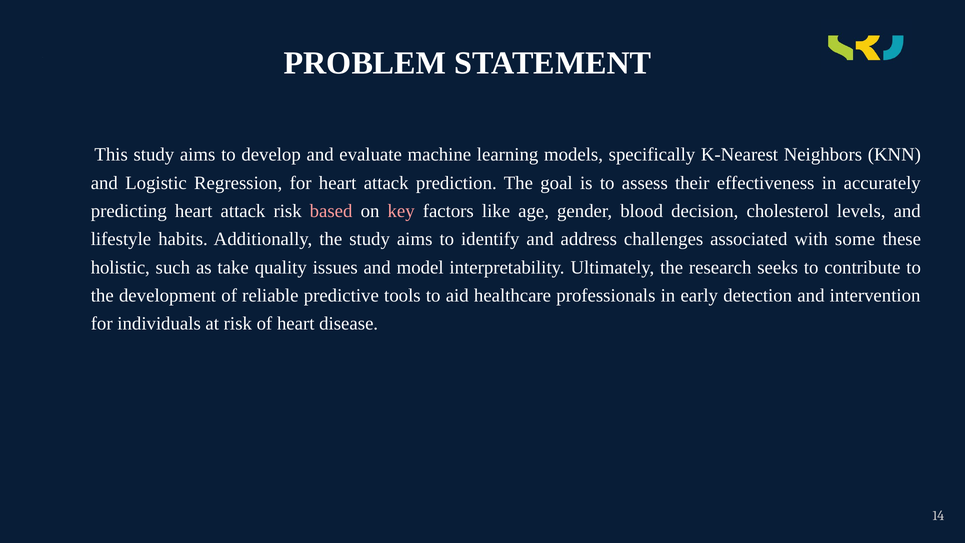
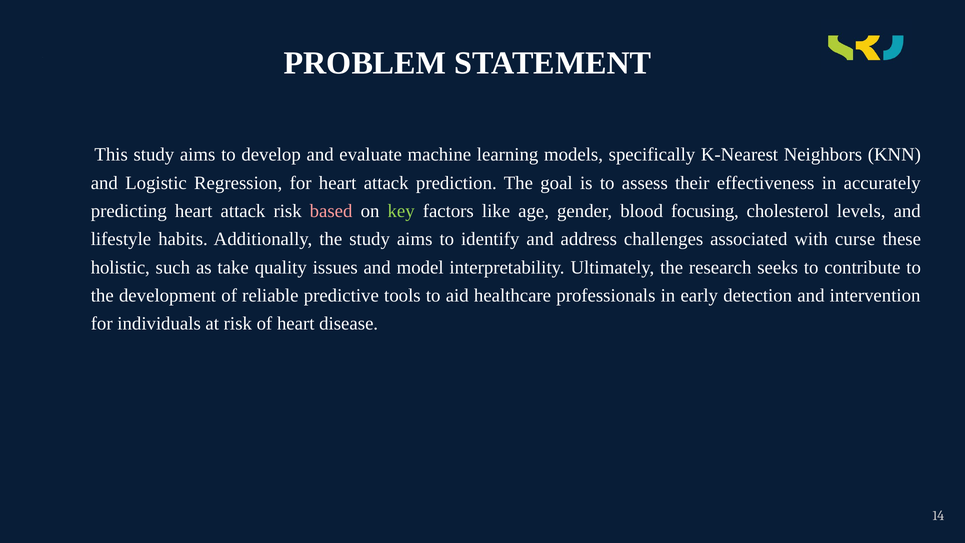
key colour: pink -> light green
decision: decision -> focusing
some: some -> curse
